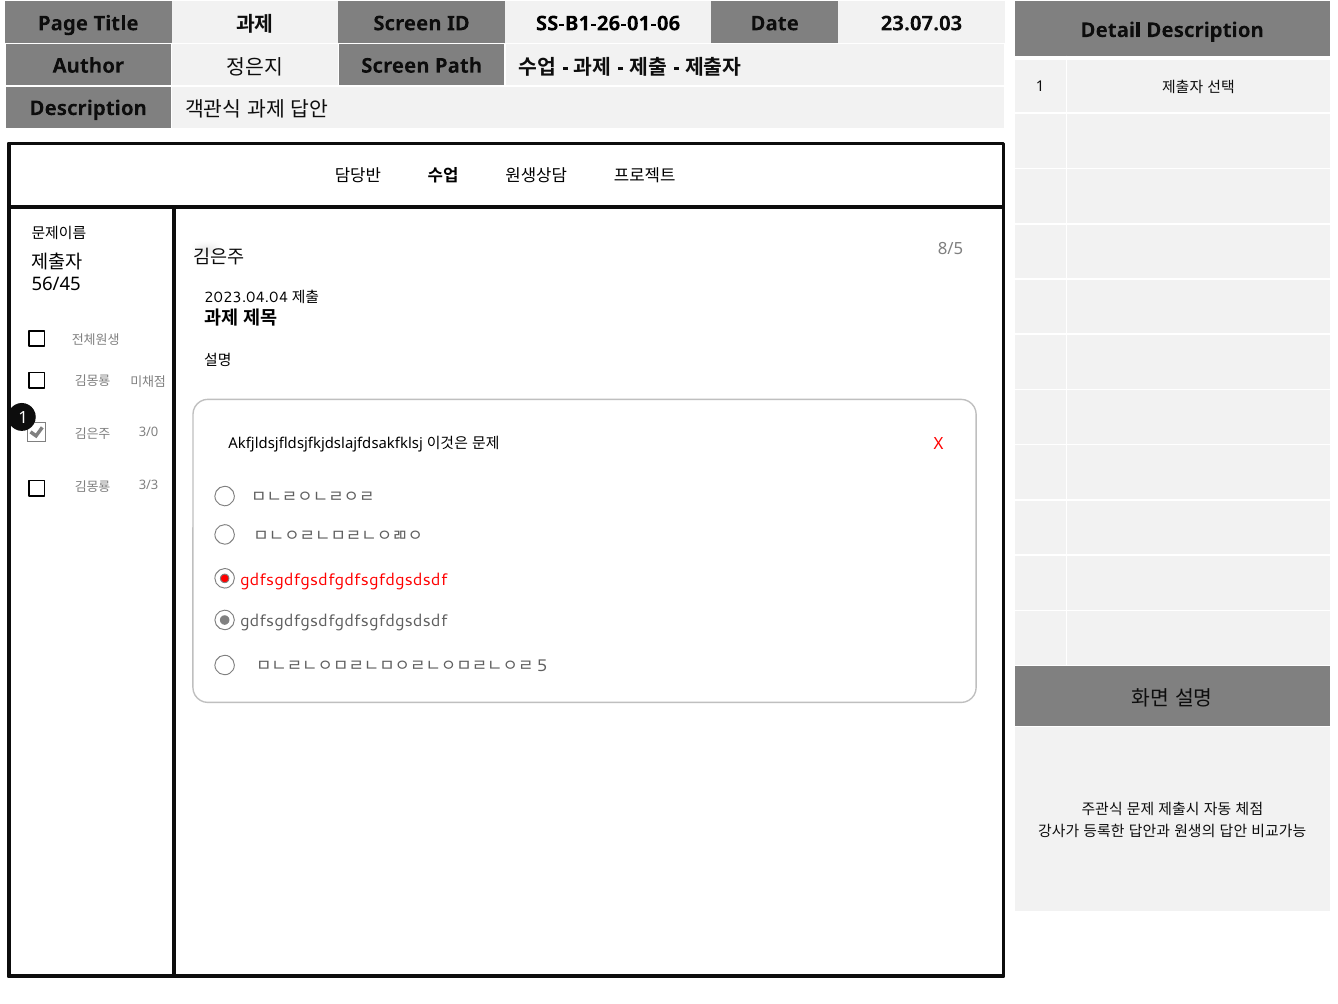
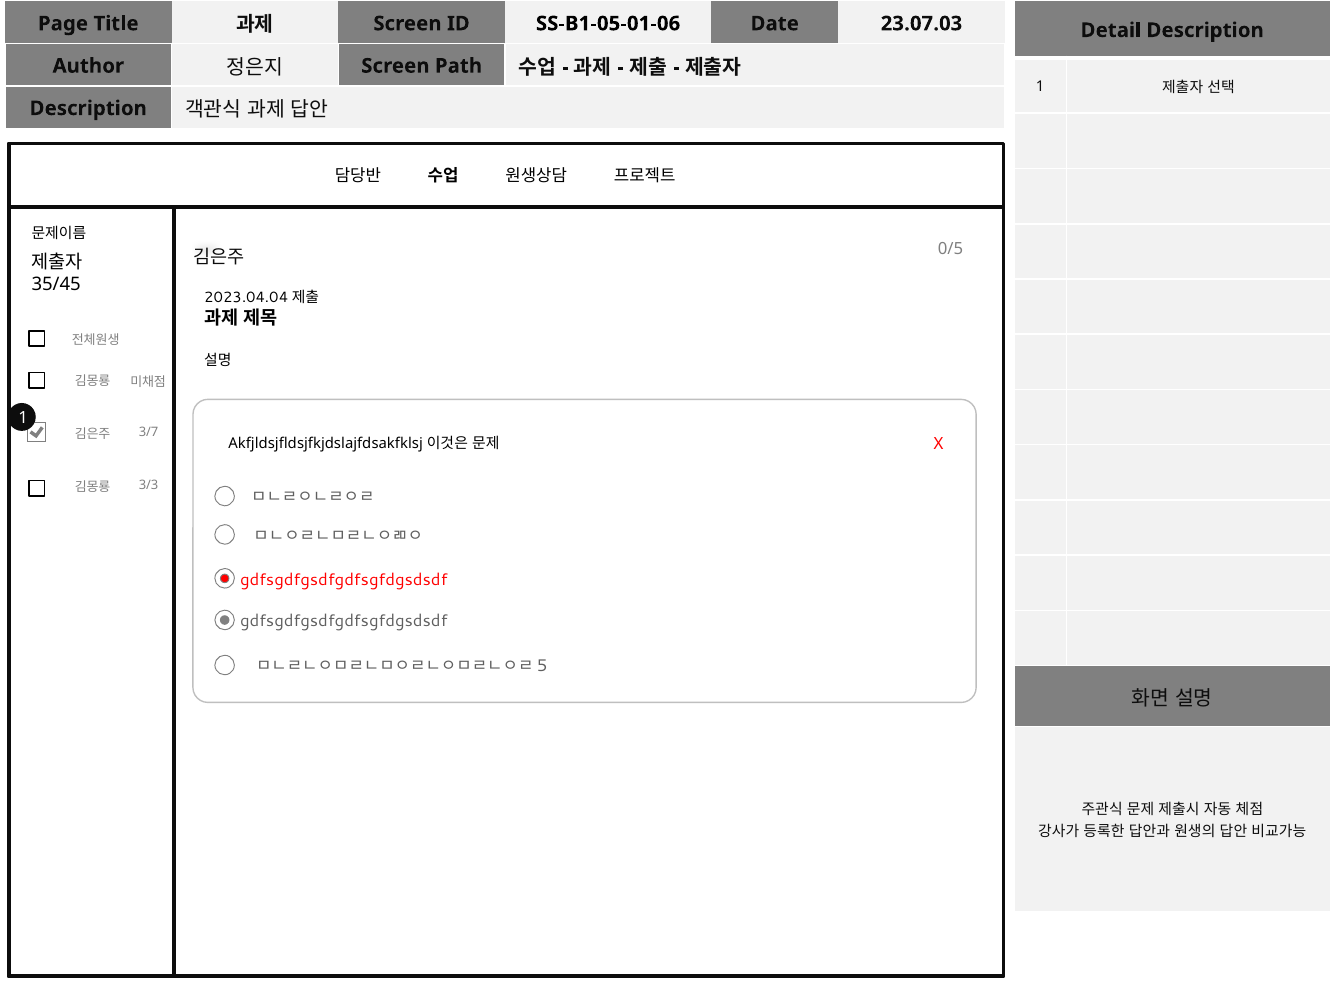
SS-B1-26-01-06: SS-B1-26-01-06 -> SS-B1-05-01-06
8/5: 8/5 -> 0/5
56/45: 56/45 -> 35/45
3/0: 3/0 -> 3/7
